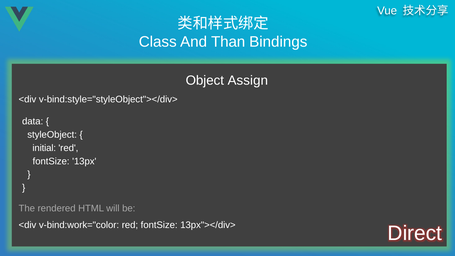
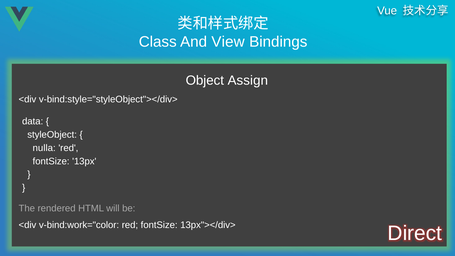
Than: Than -> View
initial: initial -> nulla
